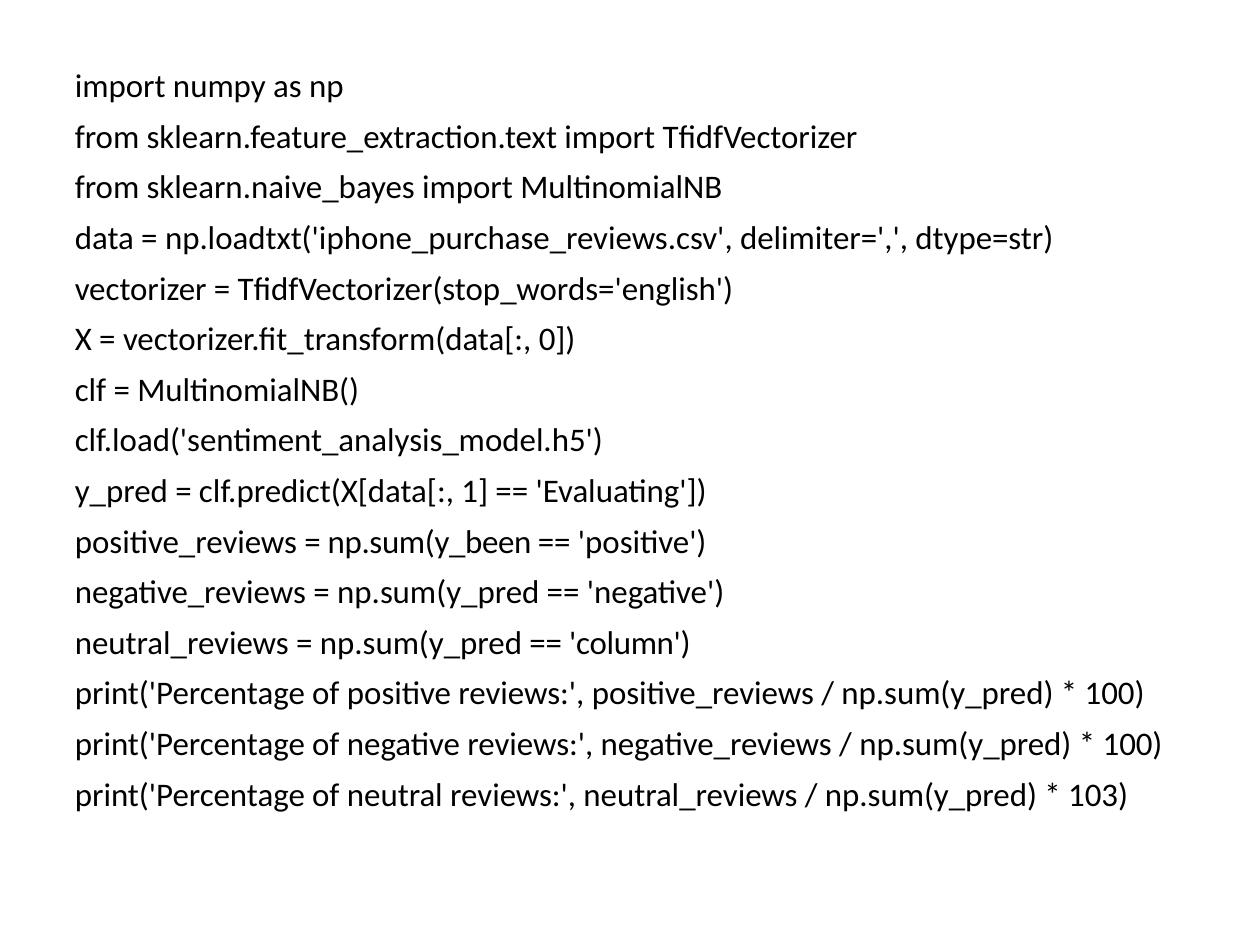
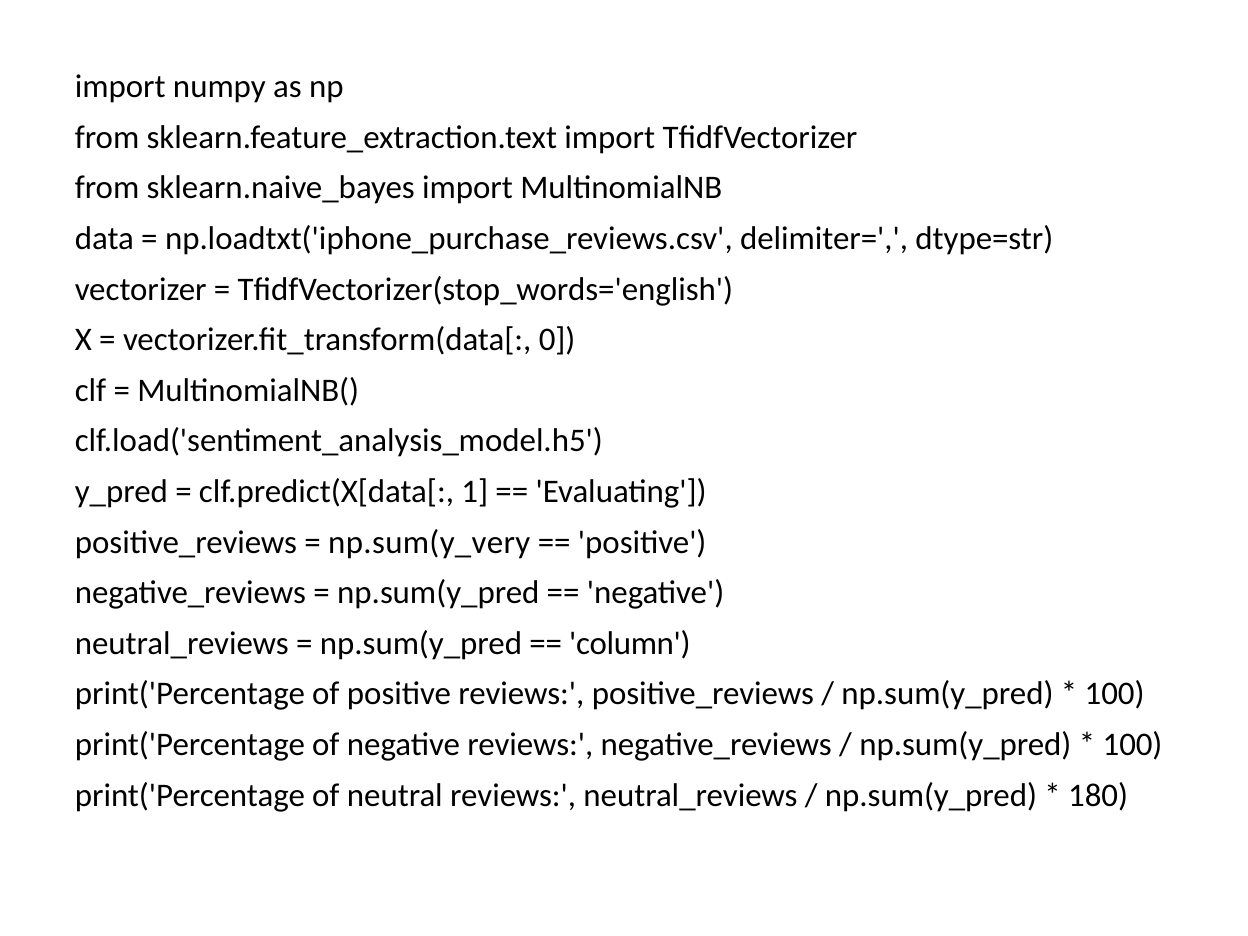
np.sum(y_been: np.sum(y_been -> np.sum(y_very
103: 103 -> 180
